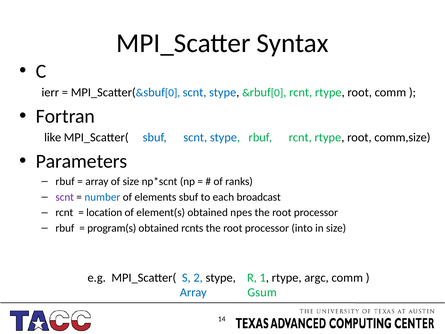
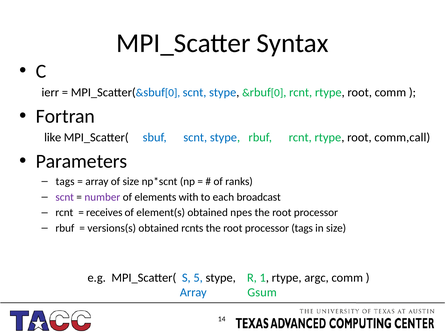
comm,size: comm,size -> comm,call
rbuf at (65, 181): rbuf -> tags
number colour: blue -> purple
elements sbuf: sbuf -> with
location: location -> receives
program(s: program(s -> versions(s
processor into: into -> tags
2: 2 -> 5
